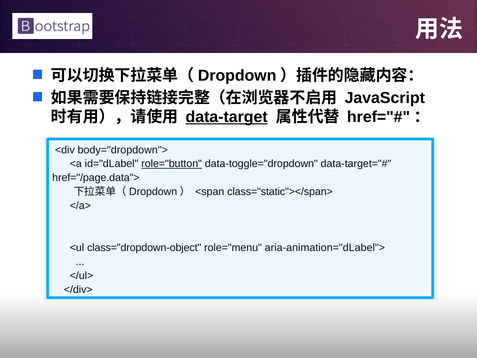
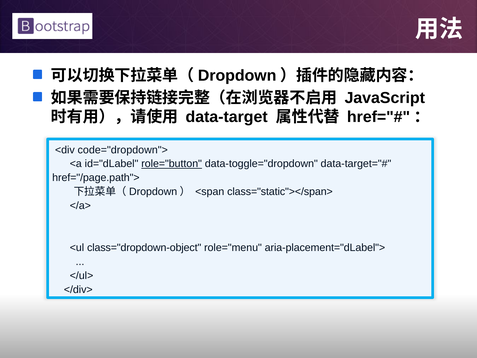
data-target underline: present -> none
body="dropdown">: body="dropdown"> -> code="dropdown">
href="/page.data">: href="/page.data"> -> href="/page.path">
aria-animation="dLabel">: aria-animation="dLabel"> -> aria-placement="dLabel">
